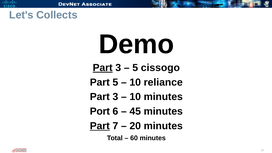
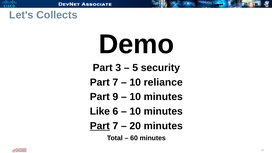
Part at (103, 68) underline: present -> none
cissogo: cissogo -> security
5 at (115, 82): 5 -> 7
3 at (115, 97): 3 -> 9
Port: Port -> Like
45 at (135, 111): 45 -> 10
